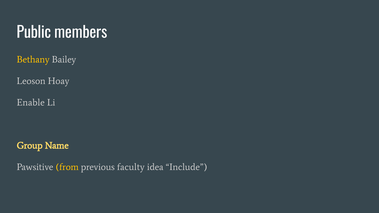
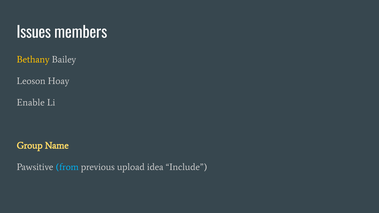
Public: Public -> Issues
from colour: yellow -> light blue
faculty: faculty -> upload
